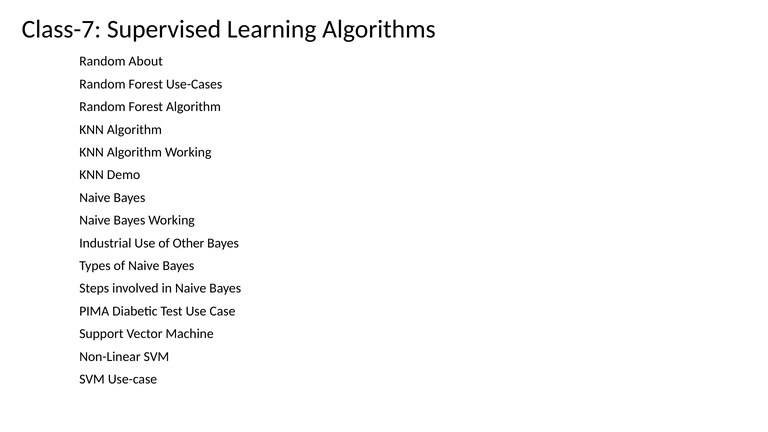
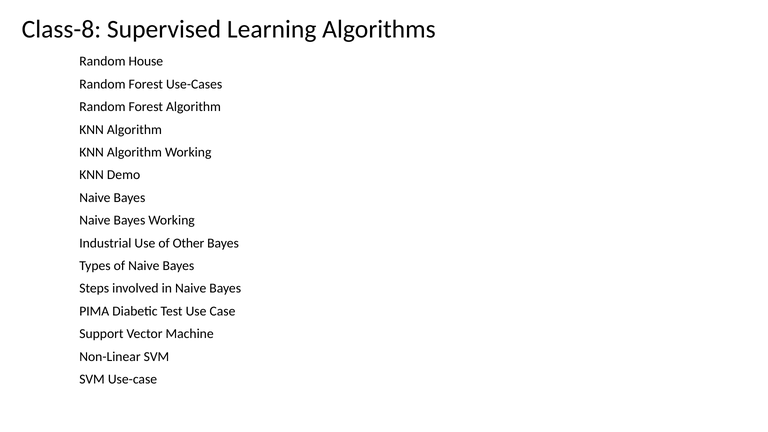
Class-7: Class-7 -> Class-8
About: About -> House
